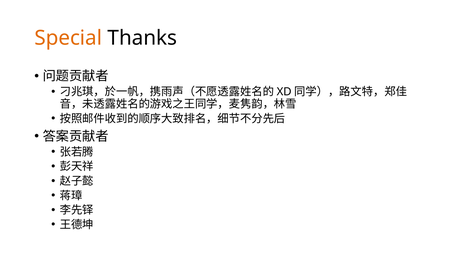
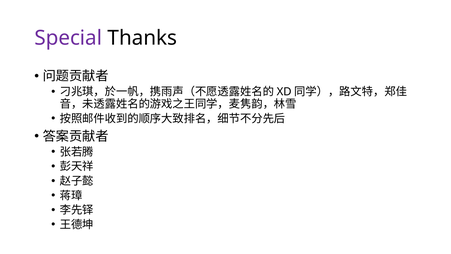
Special colour: orange -> purple
